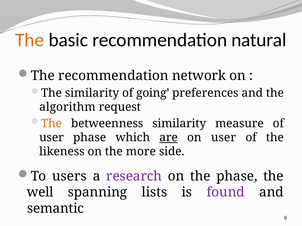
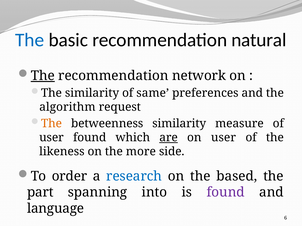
The at (30, 40) colour: orange -> blue
The at (43, 76) underline: none -> present
going: going -> same
user phase: phase -> found
users: users -> order
research colour: purple -> blue
the phase: phase -> based
well: well -> part
lists: lists -> into
semantic: semantic -> language
